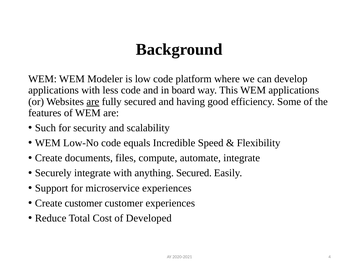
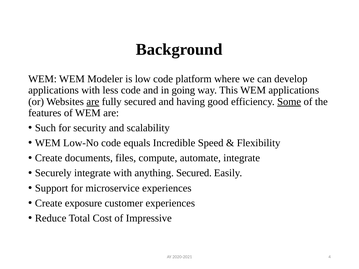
board: board -> going
Some underline: none -> present
Create customer: customer -> exposure
Developed: Developed -> Impressive
